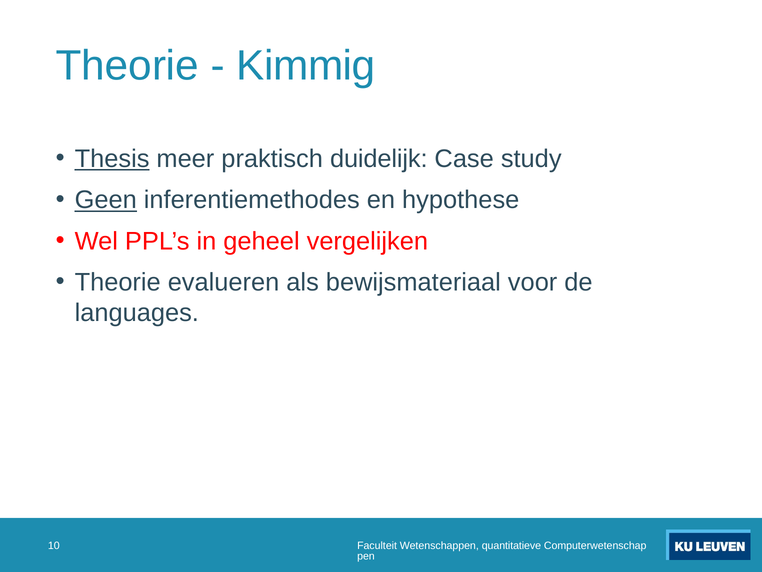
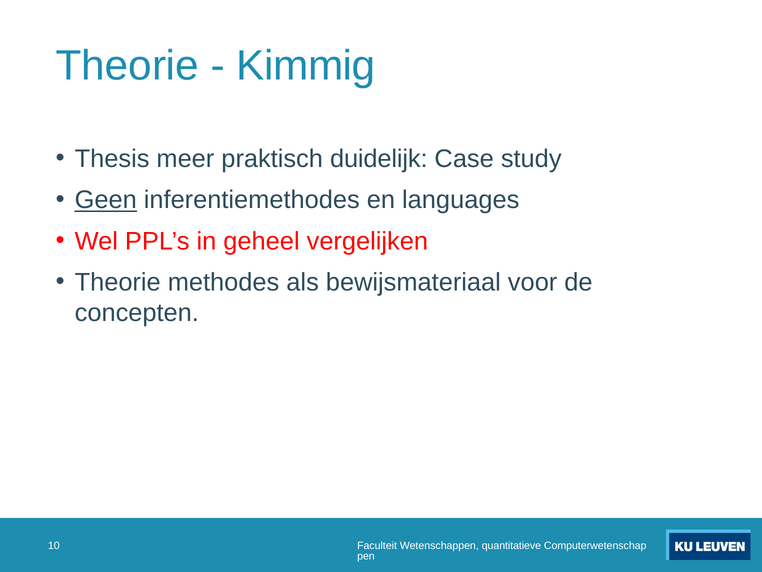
Thesis underline: present -> none
hypothese: hypothese -> languages
evalueren: evalueren -> methodes
languages: languages -> concepten
